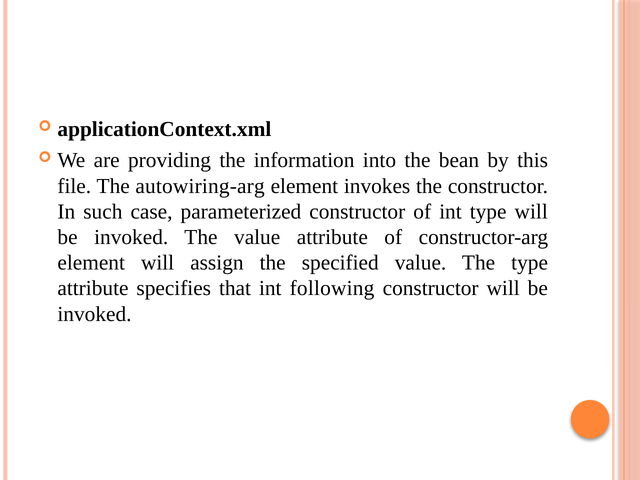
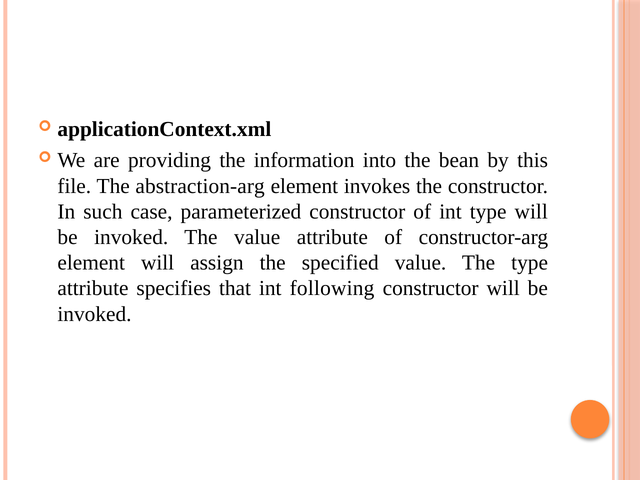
autowiring-arg: autowiring-arg -> abstraction-arg
